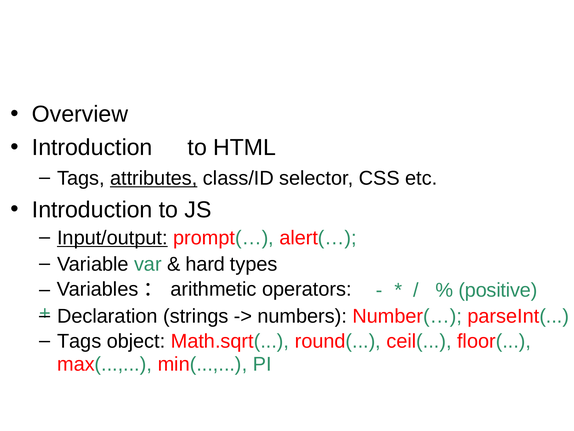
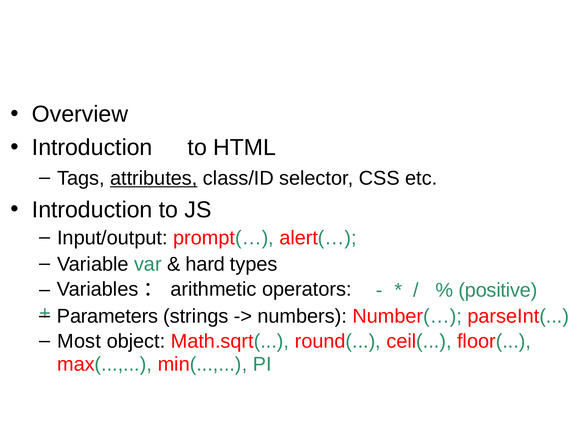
Input/output underline: present -> none
Declaration: Declaration -> Parameters
Tags at (79, 341): Tags -> Most
